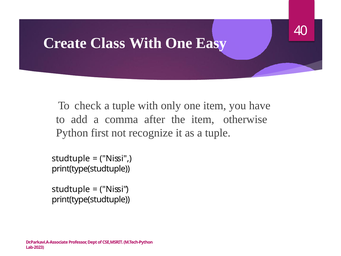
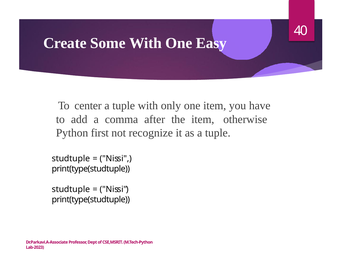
Class: Class -> Some
check: check -> center
